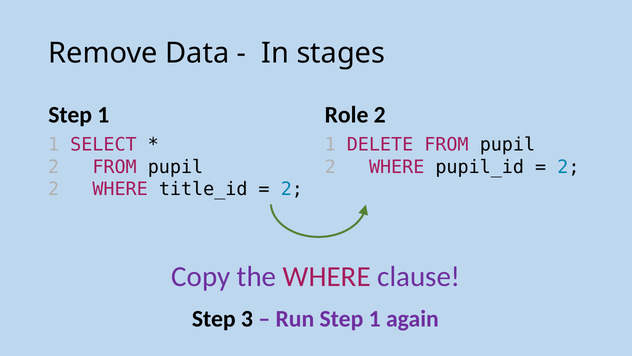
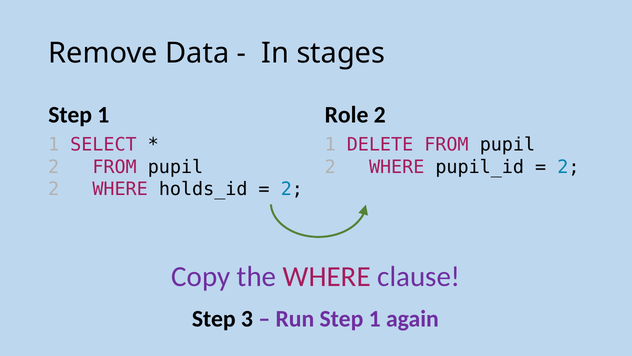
title_id: title_id -> holds_id
